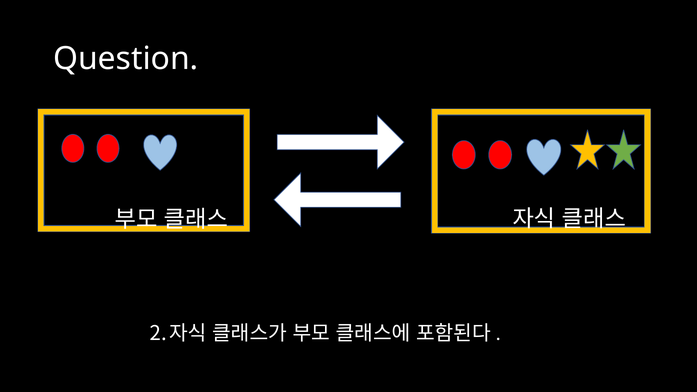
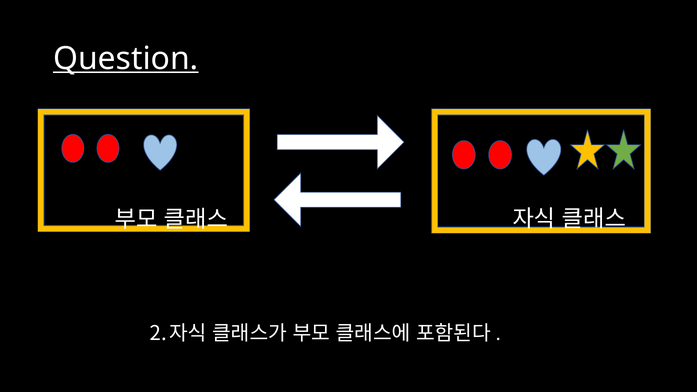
Question underline: none -> present
